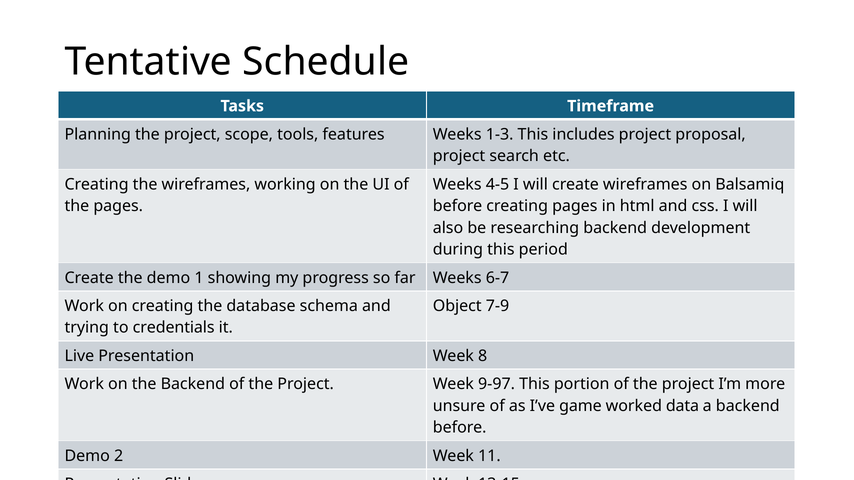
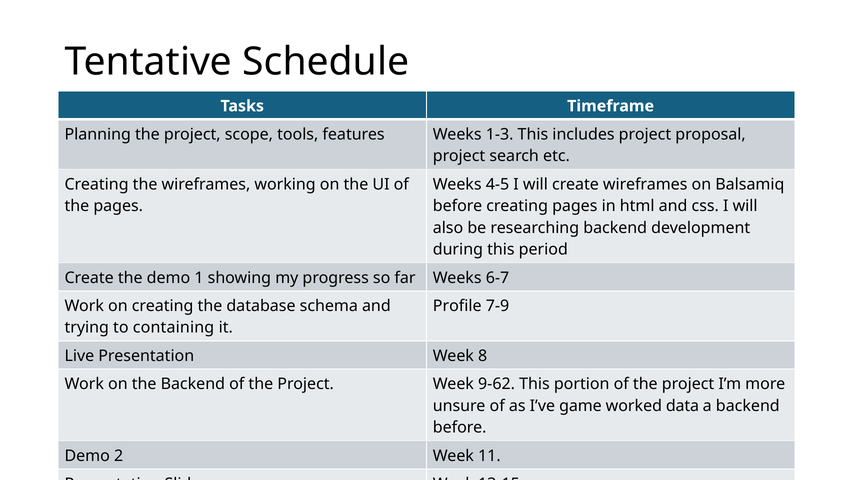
Object: Object -> Profile
credentials: credentials -> containing
9-97: 9-97 -> 9-62
